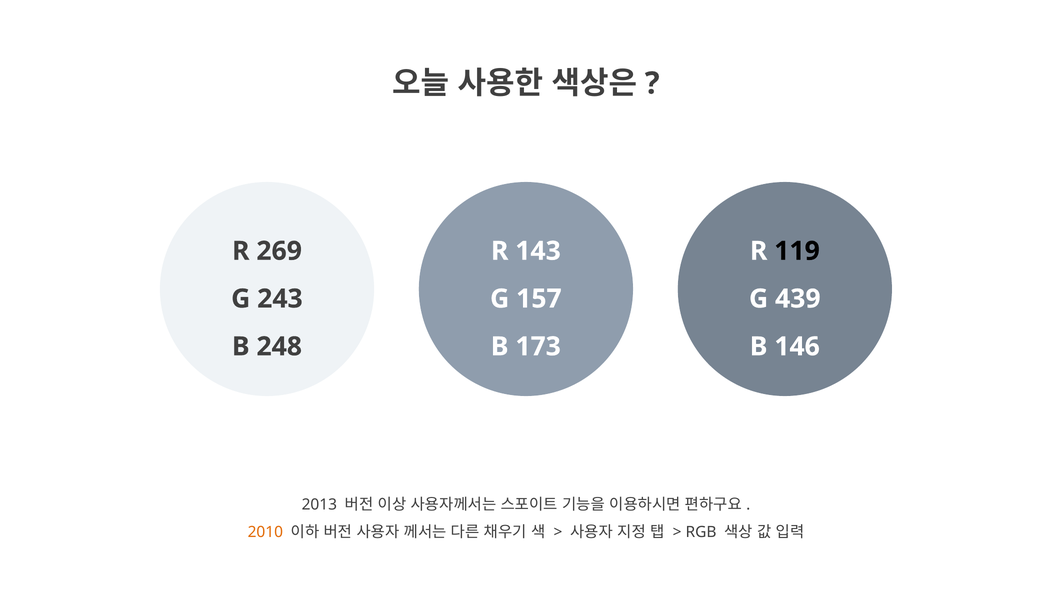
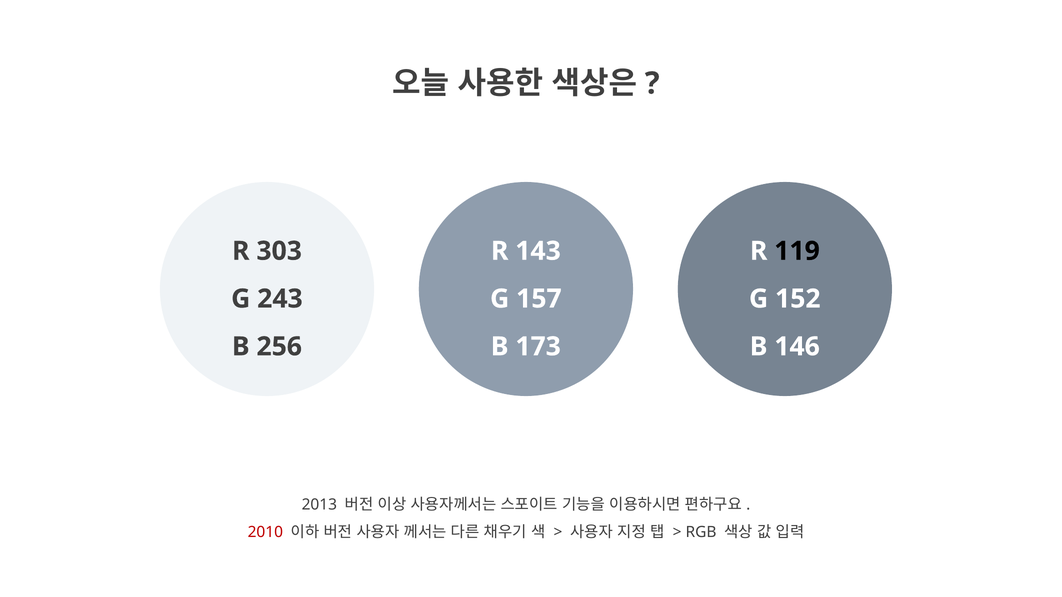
269: 269 -> 303
439: 439 -> 152
248: 248 -> 256
2010 colour: orange -> red
